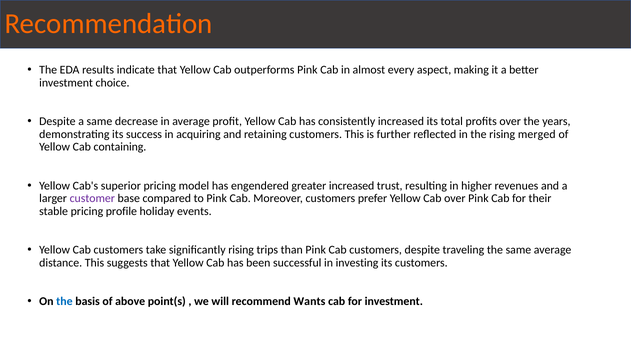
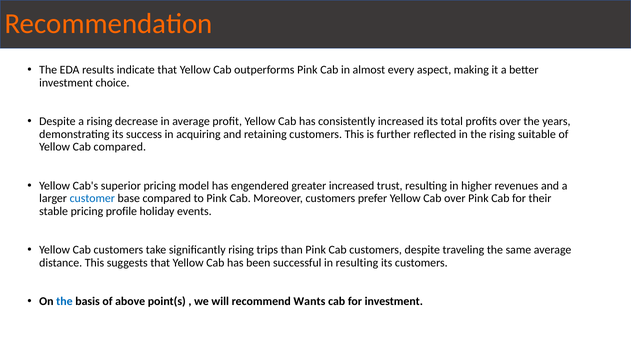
a same: same -> rising
merged: merged -> suitable
Cab containing: containing -> compared
customer colour: purple -> blue
in investing: investing -> resulting
